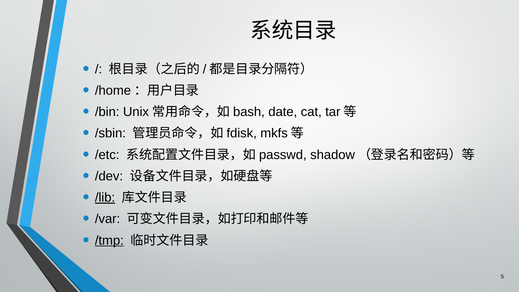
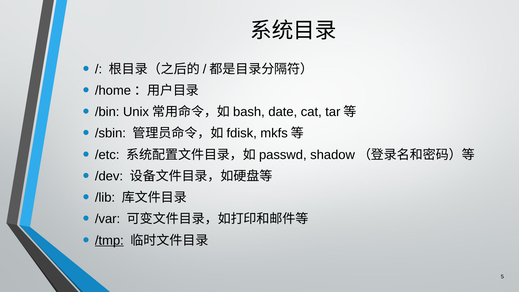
/lib underline: present -> none
